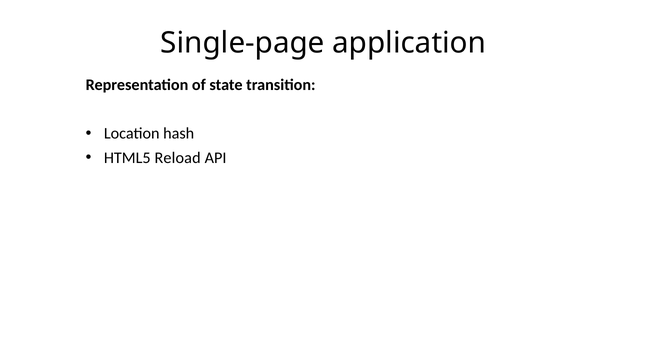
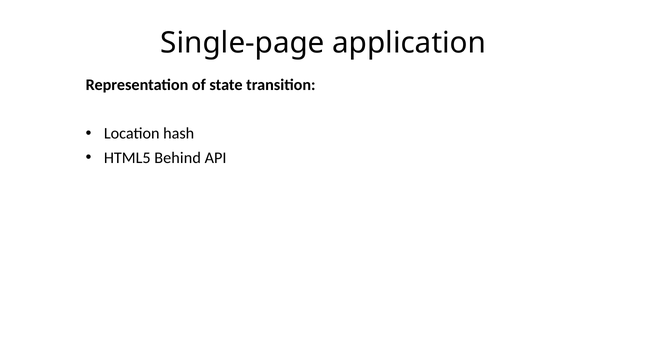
Reload: Reload -> Behind
